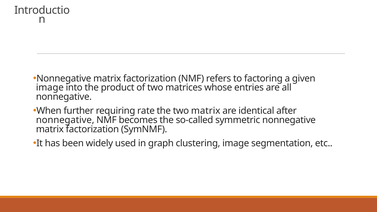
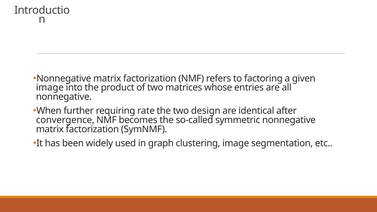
two matrix: matrix -> design
nonnegative at (65, 120): nonnegative -> convergence
